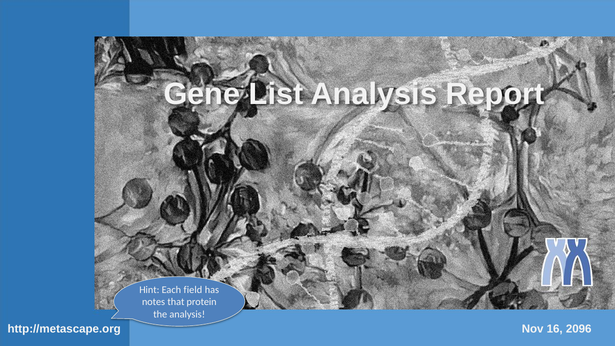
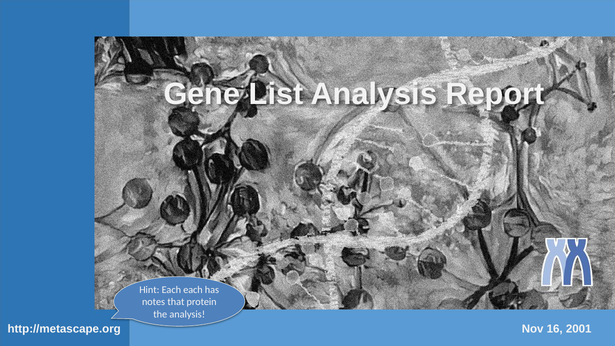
Each field: field -> each
2096: 2096 -> 2001
